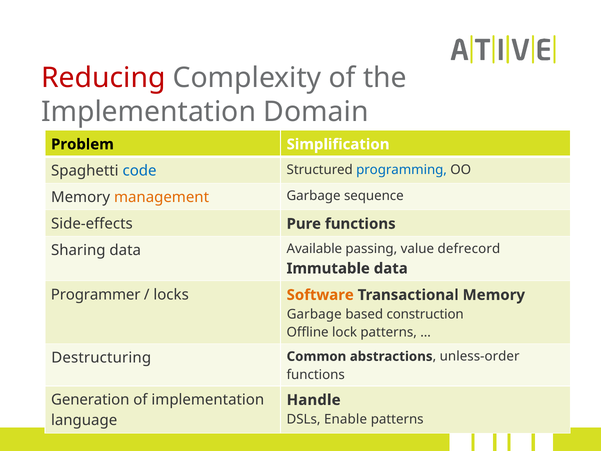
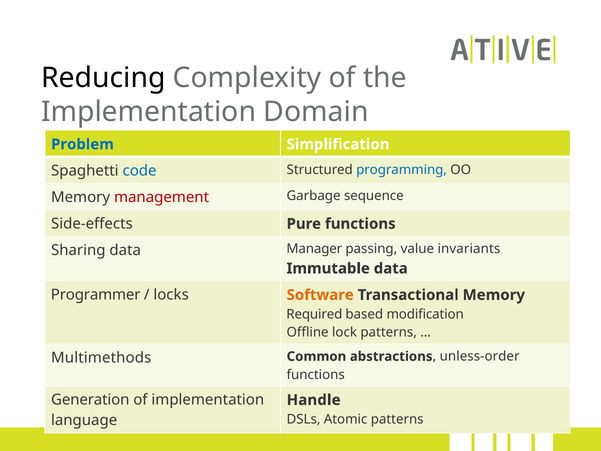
Reducing colour: red -> black
Problem colour: black -> blue
management colour: orange -> red
Available: Available -> Manager
defrecord: defrecord -> invariants
Garbage at (314, 314): Garbage -> Required
construction: construction -> modification
Destructuring: Destructuring -> Multimethods
Enable: Enable -> Atomic
